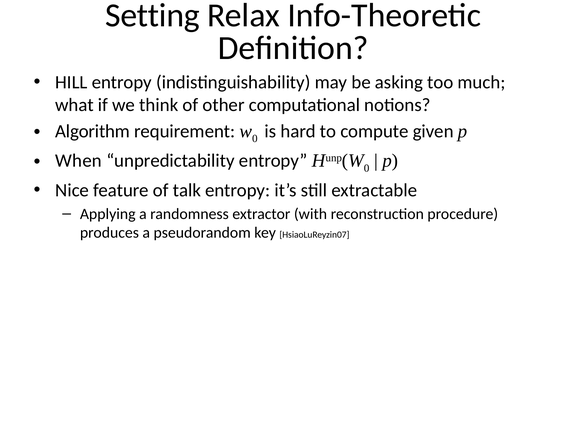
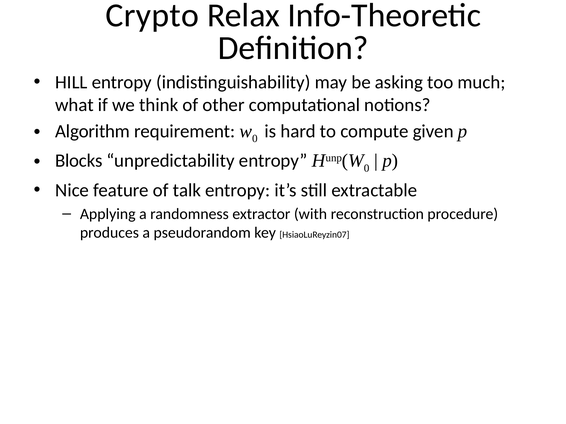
Setting: Setting -> Crypto
When: When -> Blocks
